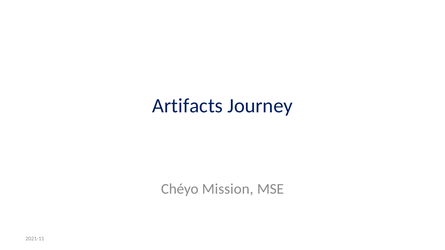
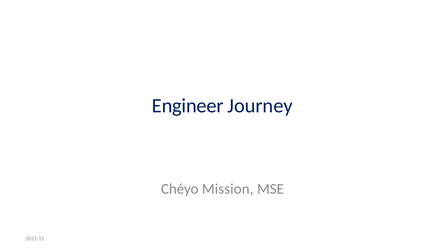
Artifacts: Artifacts -> Engineer
